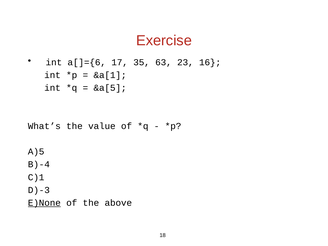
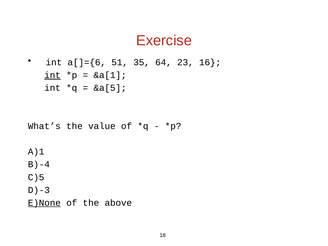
17: 17 -> 51
63: 63 -> 64
int at (53, 75) underline: none -> present
A)5: A)5 -> A)1
C)1: C)1 -> C)5
